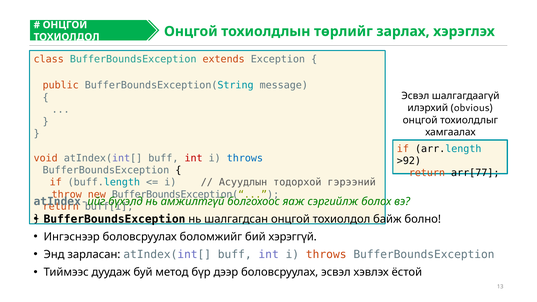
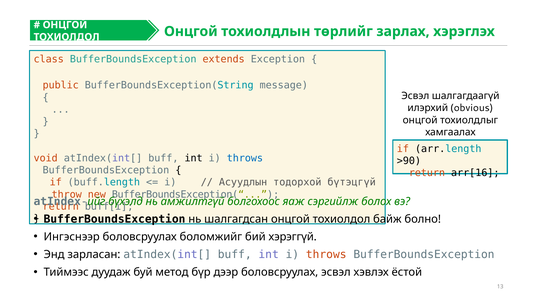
int at (194, 158) colour: red -> black
>92: >92 -> >90
arr[77: arr[77 -> arr[16
гэрээний: гэрээний -> бүтэцгүй
